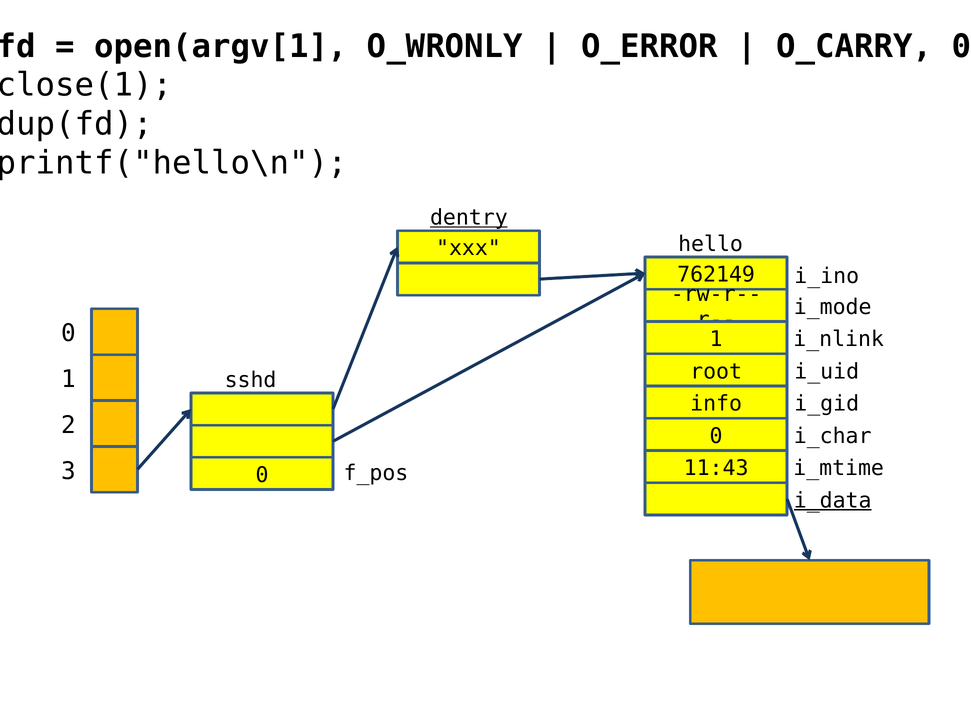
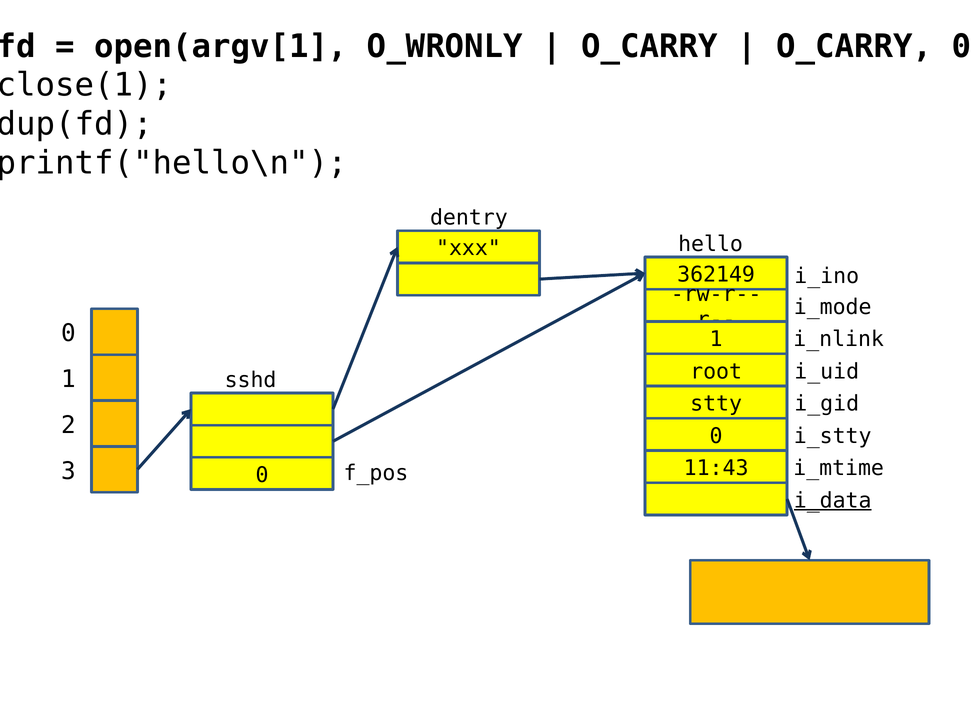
O_ERROR at (650, 46): O_ERROR -> O_CARRY
dentry underline: present -> none
762149: 762149 -> 362149
info: info -> stty
i_char: i_char -> i_stty
